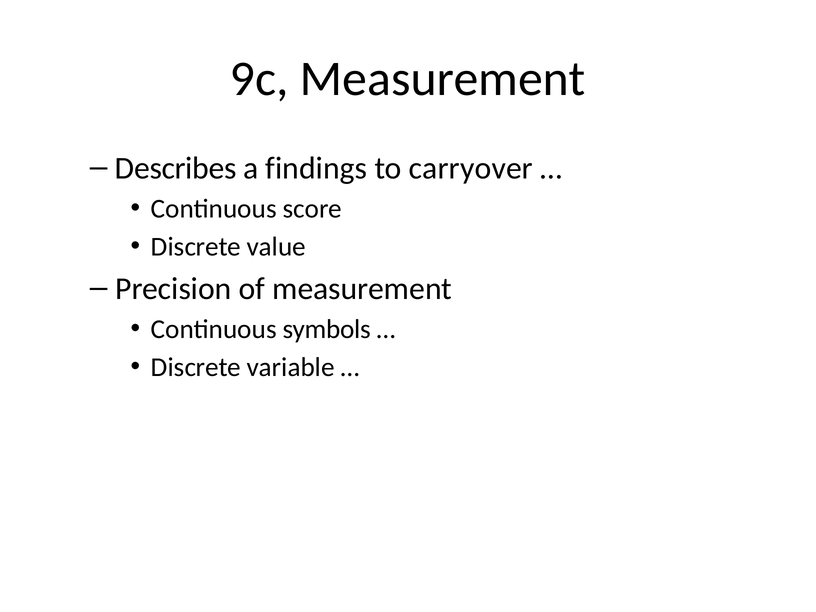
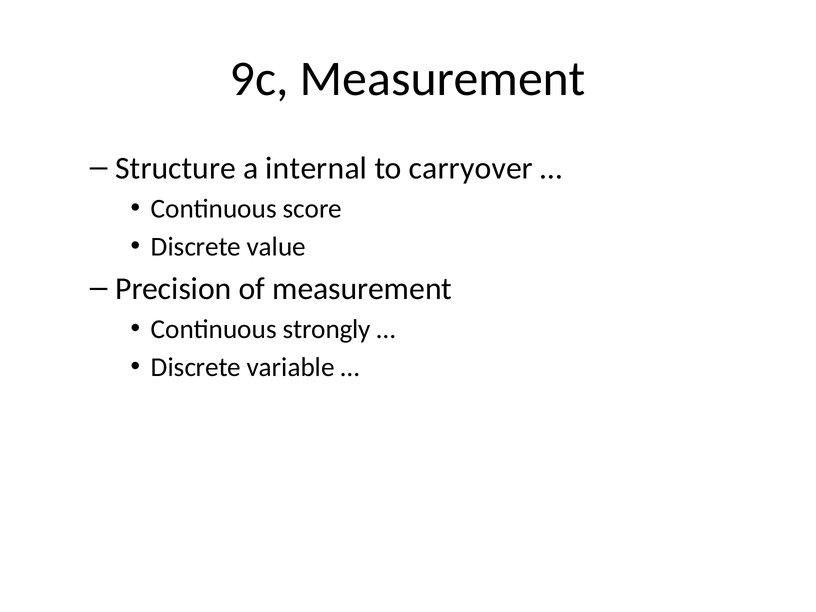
Describes: Describes -> Structure
findings: findings -> internal
symbols: symbols -> strongly
